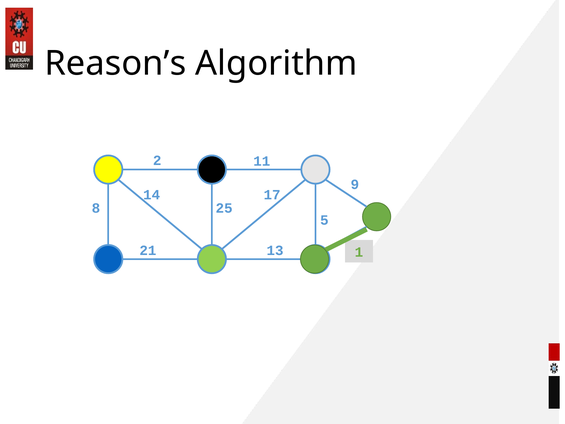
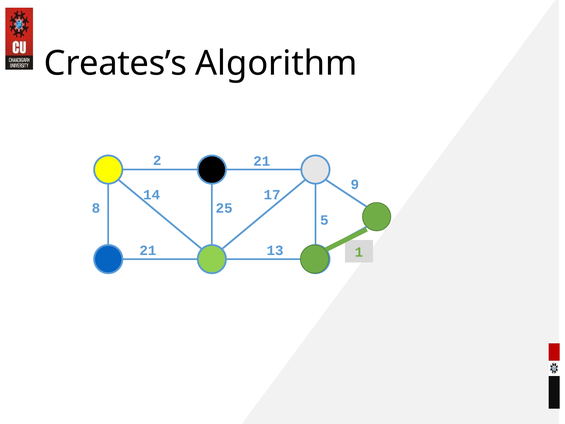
Reason’s: Reason’s -> Creates’s
2 11: 11 -> 21
